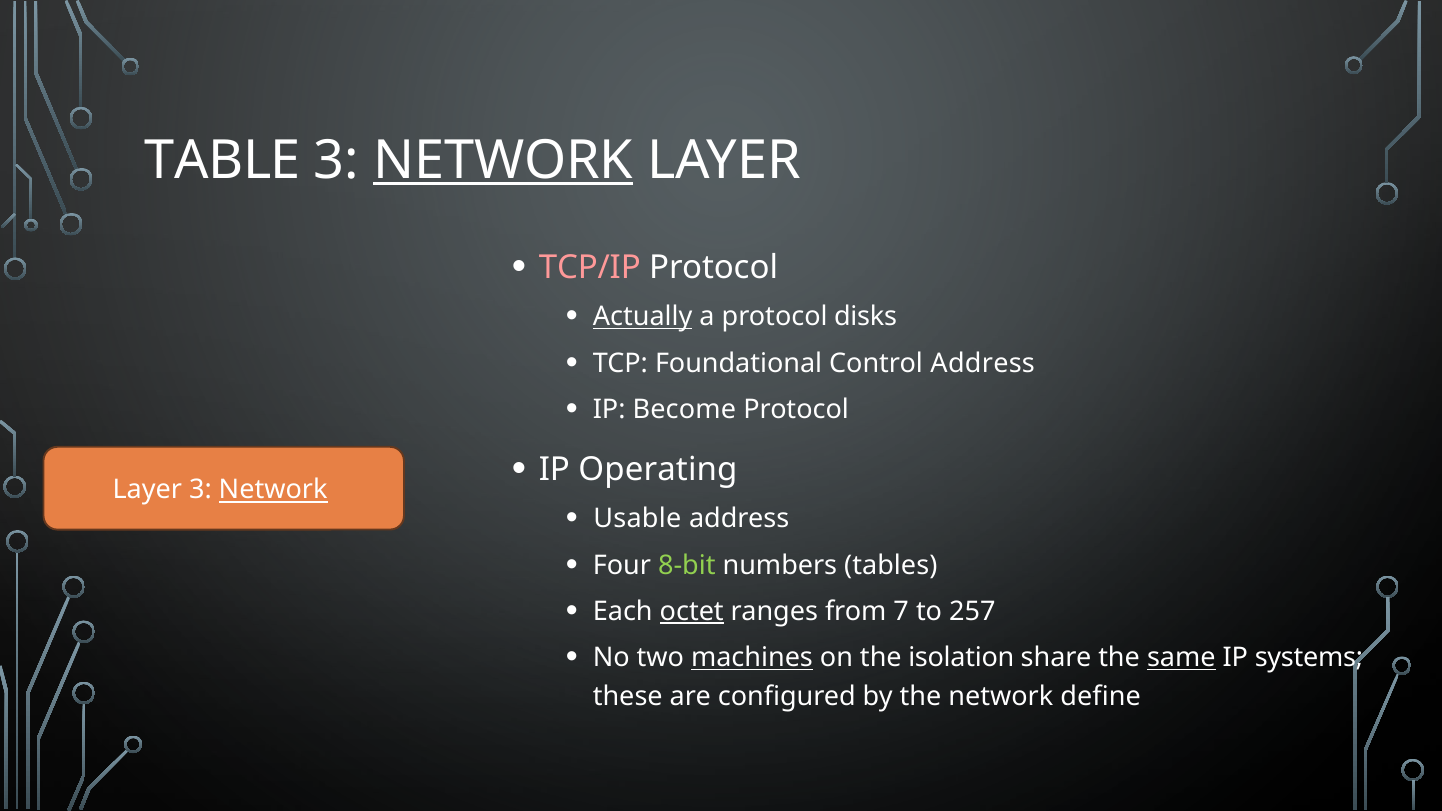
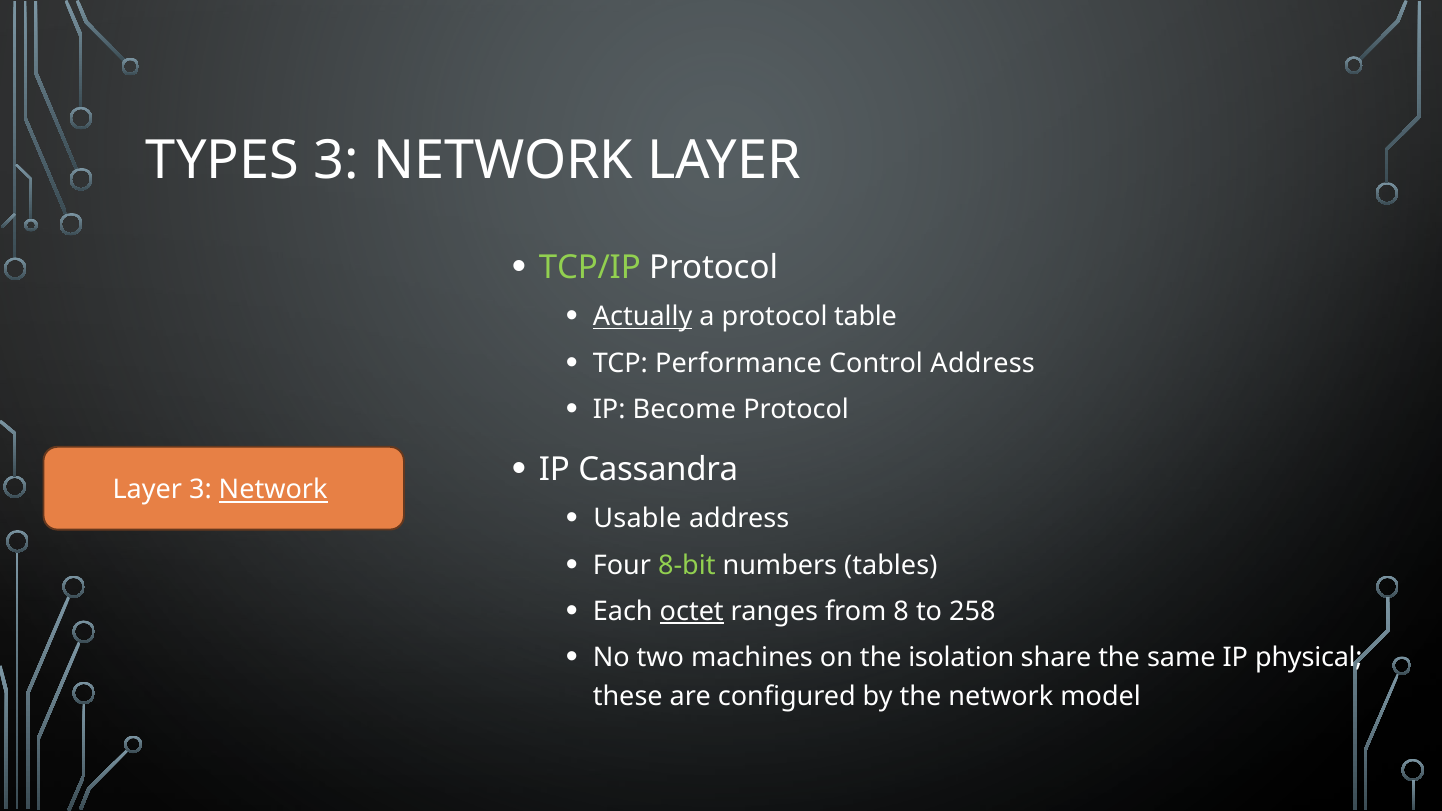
TABLE: TABLE -> TYPES
NETWORK at (503, 160) underline: present -> none
TCP/IP colour: pink -> light green
disks: disks -> table
Foundational: Foundational -> Performance
Operating: Operating -> Cassandra
7: 7 -> 8
257: 257 -> 258
machines underline: present -> none
same underline: present -> none
systems: systems -> physical
define: define -> model
